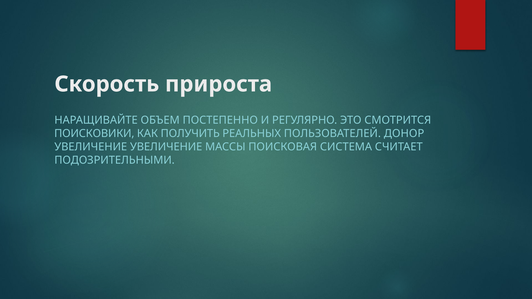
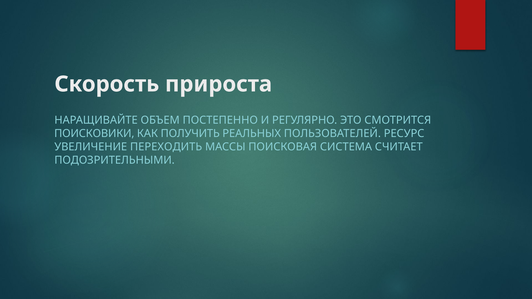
ДОНОР: ДОНОР -> РЕСУРС
УВЕЛИЧЕНИЕ УВЕЛИЧЕНИЕ: УВЕЛИЧЕНИЕ -> ПЕРЕХОДИТЬ
